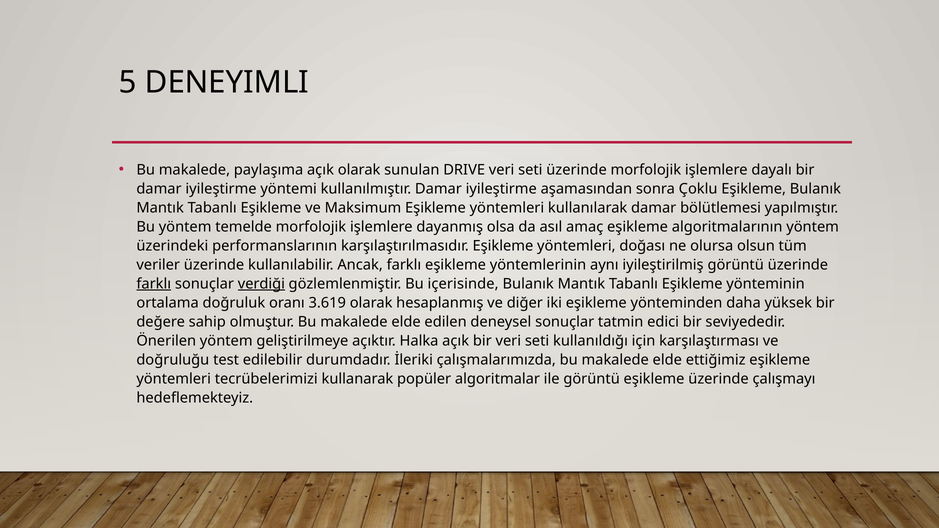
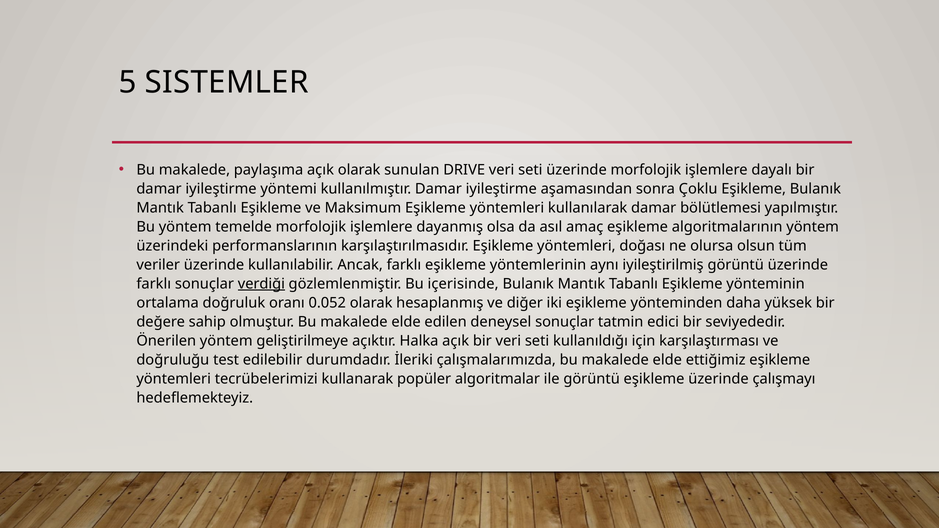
DENEYIMLI: DENEYIMLI -> SISTEMLER
farklı at (154, 284) underline: present -> none
3.619: 3.619 -> 0.052
